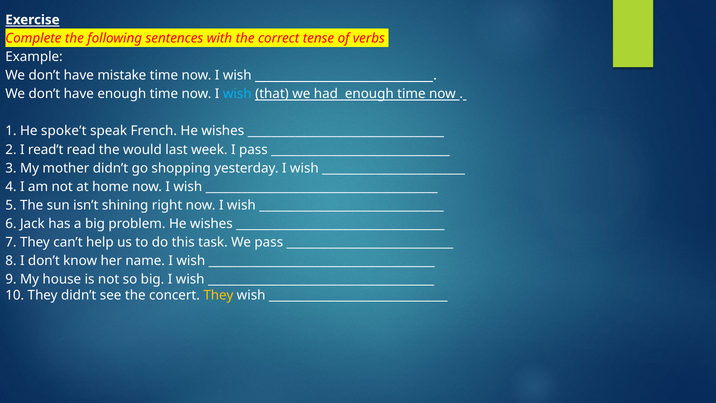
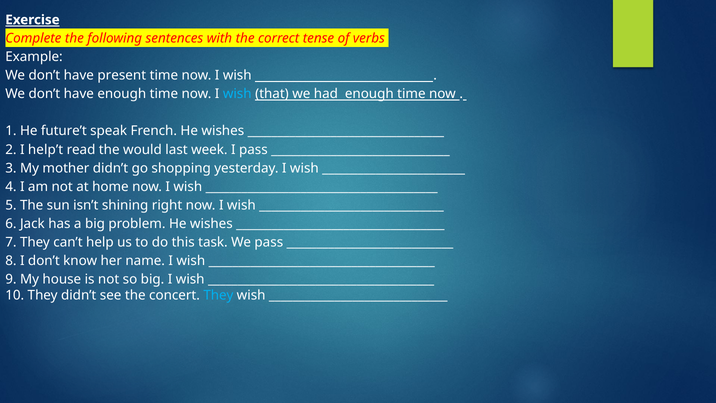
mistake: mistake -> present
spoke’t: spoke’t -> future’t
read’t: read’t -> help’t
They at (218, 295) colour: yellow -> light blue
